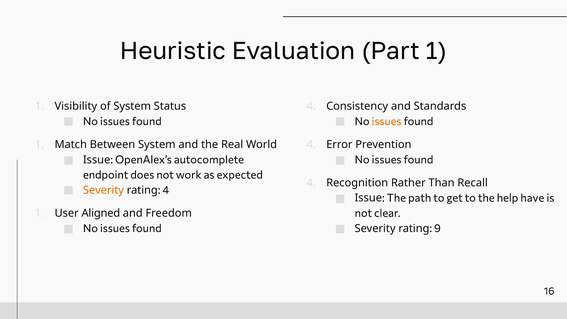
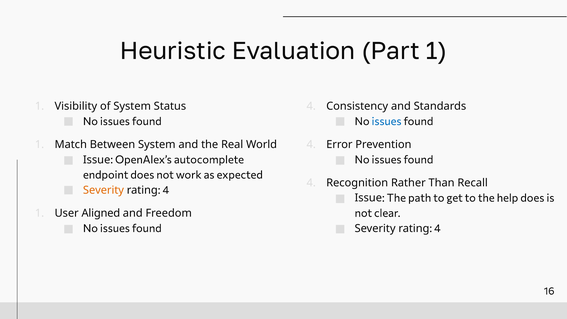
issues at (387, 121) colour: orange -> blue
help have: have -> does
9 at (437, 228): 9 -> 4
